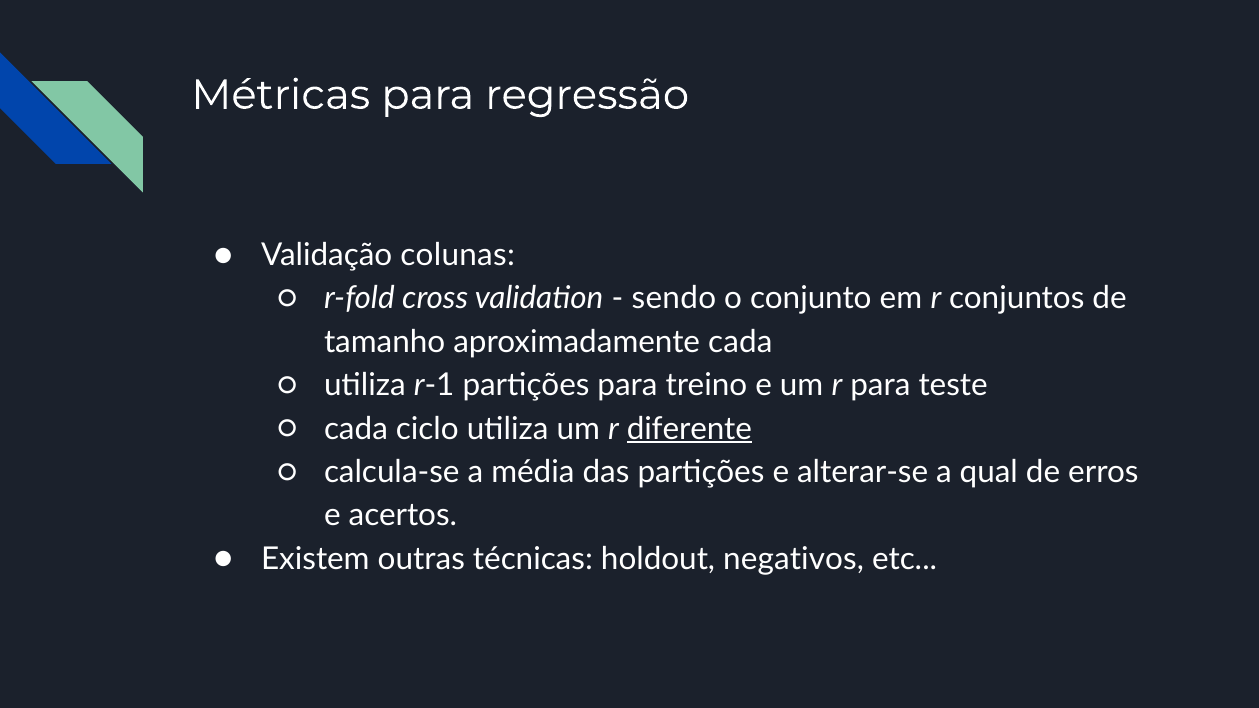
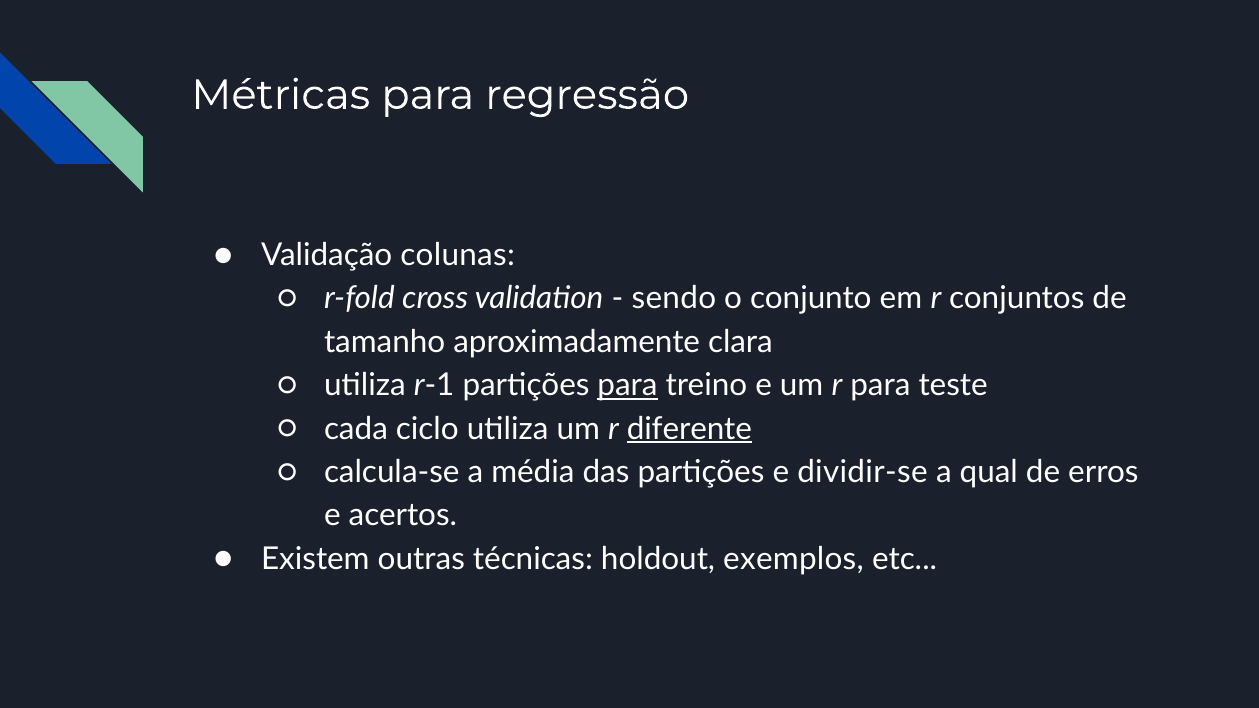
aproximadamente cada: cada -> clara
para at (628, 385) underline: none -> present
alterar-se: alterar-se -> dividir-se
negativos: negativos -> exemplos
